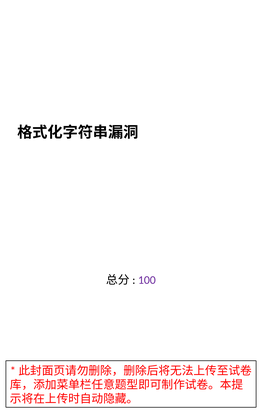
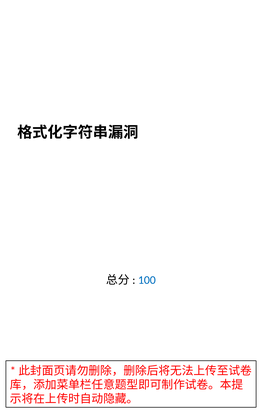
100 colour: purple -> blue
